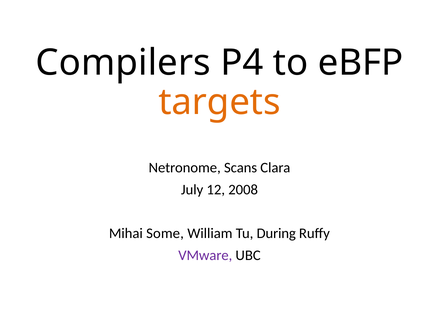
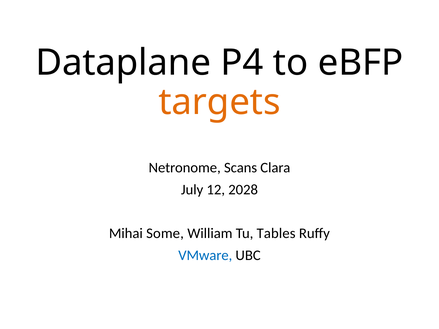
Compilers: Compilers -> Dataplane
2008: 2008 -> 2028
During: During -> Tables
VMware colour: purple -> blue
